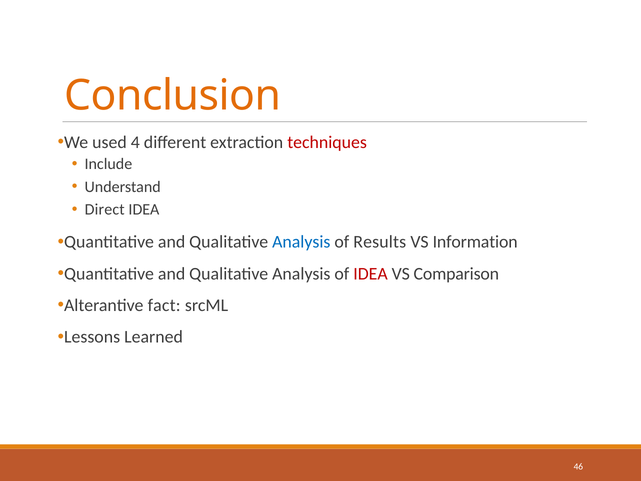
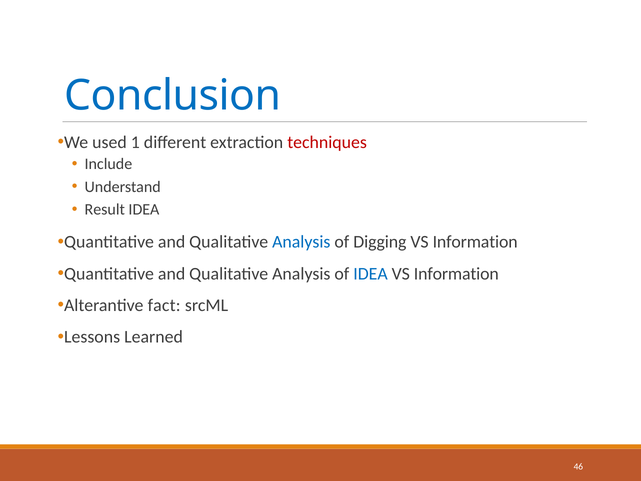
Conclusion colour: orange -> blue
4: 4 -> 1
Direct: Direct -> Result
Results: Results -> Digging
IDEA at (371, 273) colour: red -> blue
Comparison at (456, 273): Comparison -> Information
